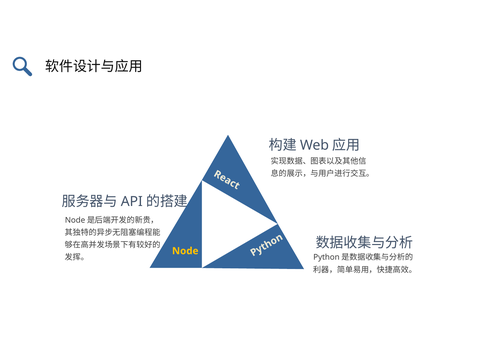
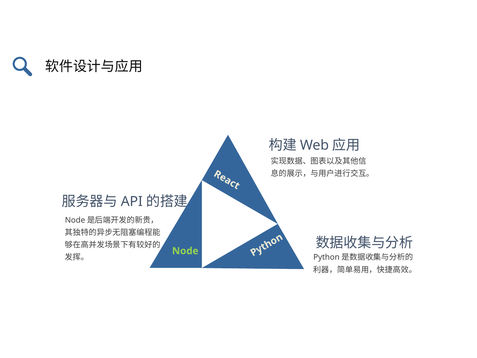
Node colour: yellow -> light green
